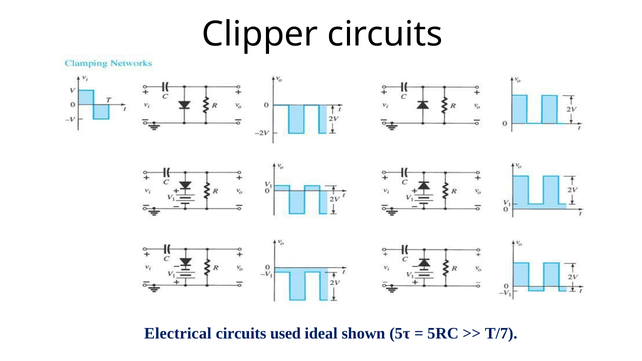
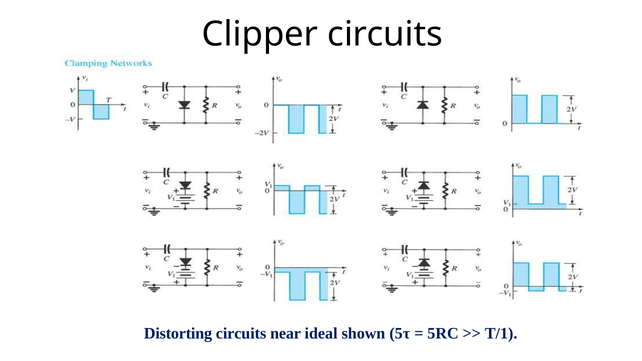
Electrical: Electrical -> Distorting
used: used -> near
T/7: T/7 -> T/1
